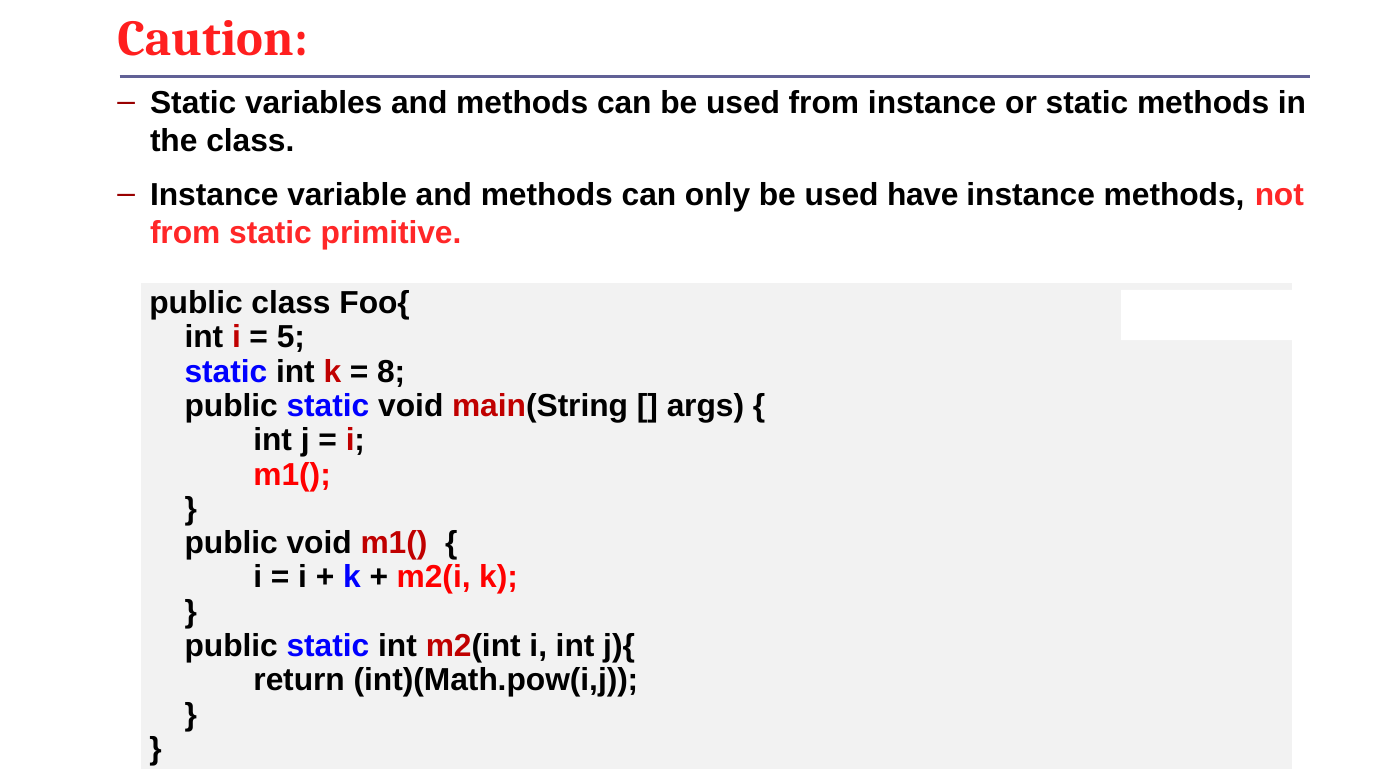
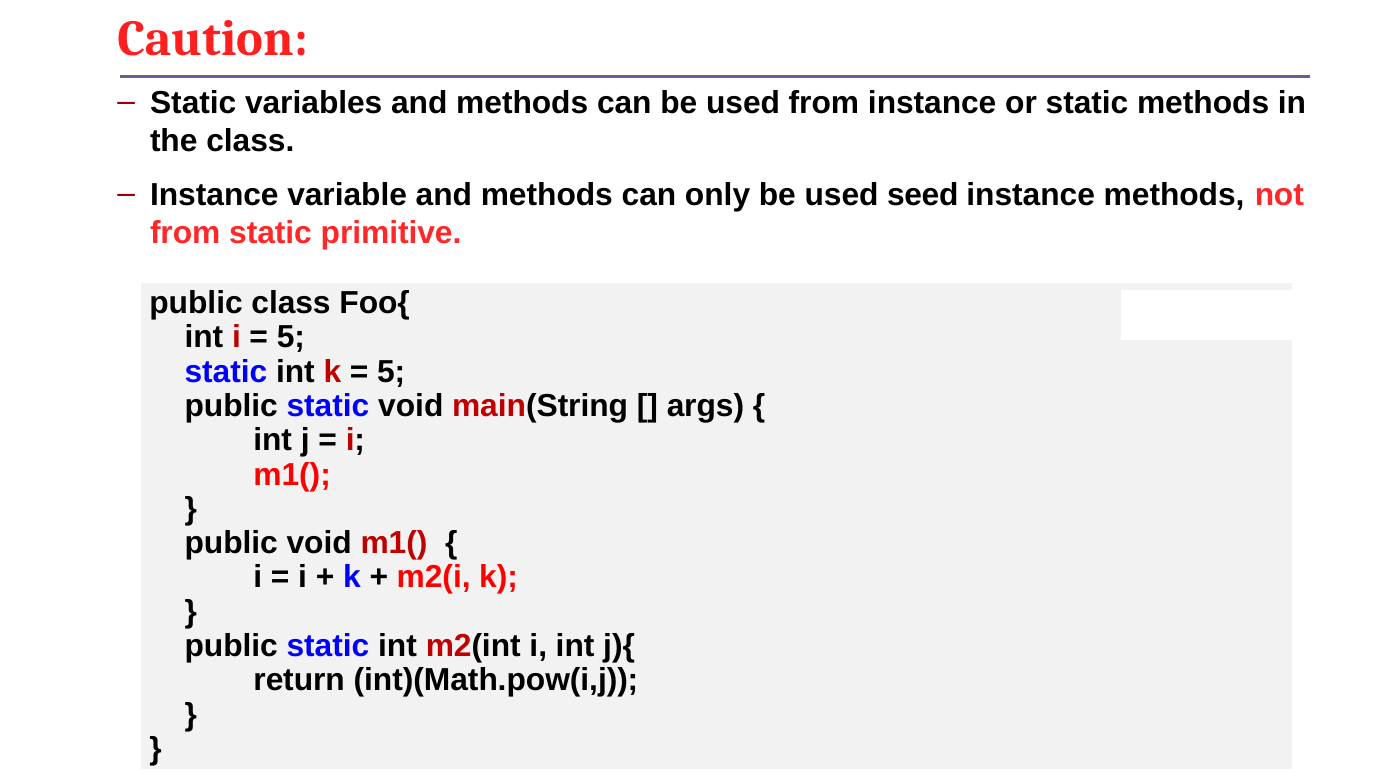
have: have -> seed
8 at (391, 371): 8 -> 5
